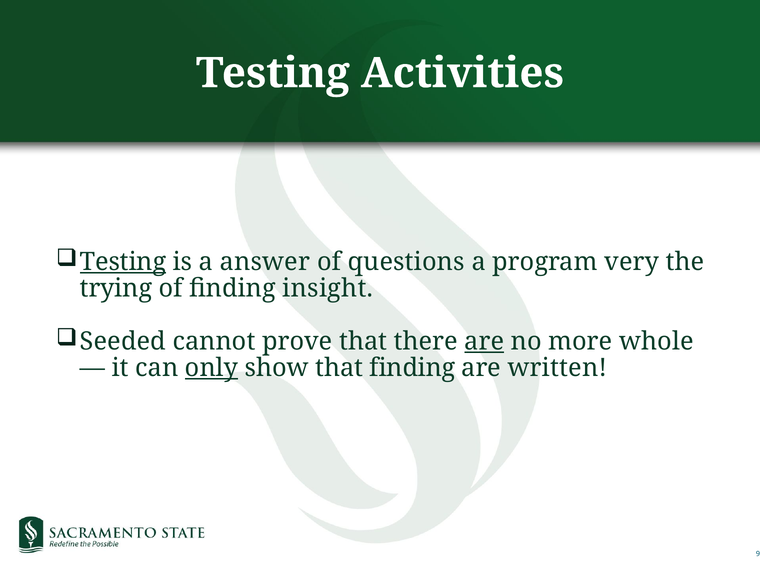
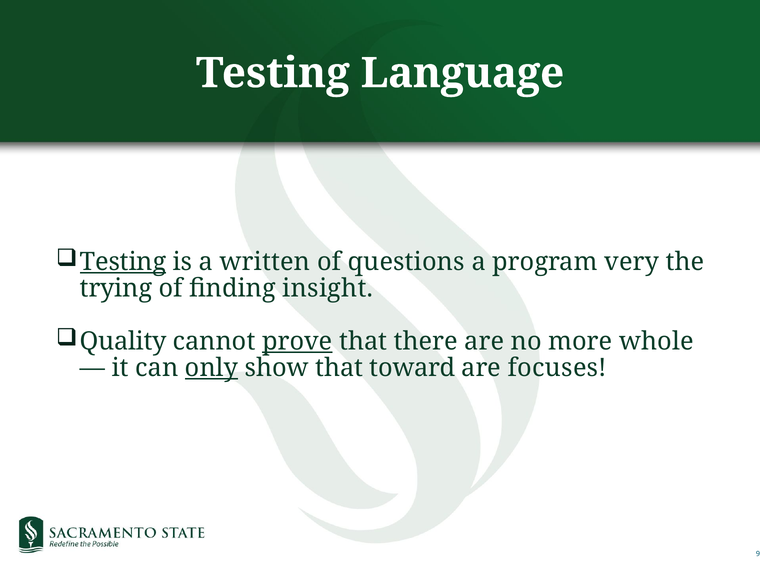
Activities: Activities -> Language
answer: answer -> written
Seeded: Seeded -> Quality
prove underline: none -> present
are at (484, 341) underline: present -> none
that finding: finding -> toward
written: written -> focuses
